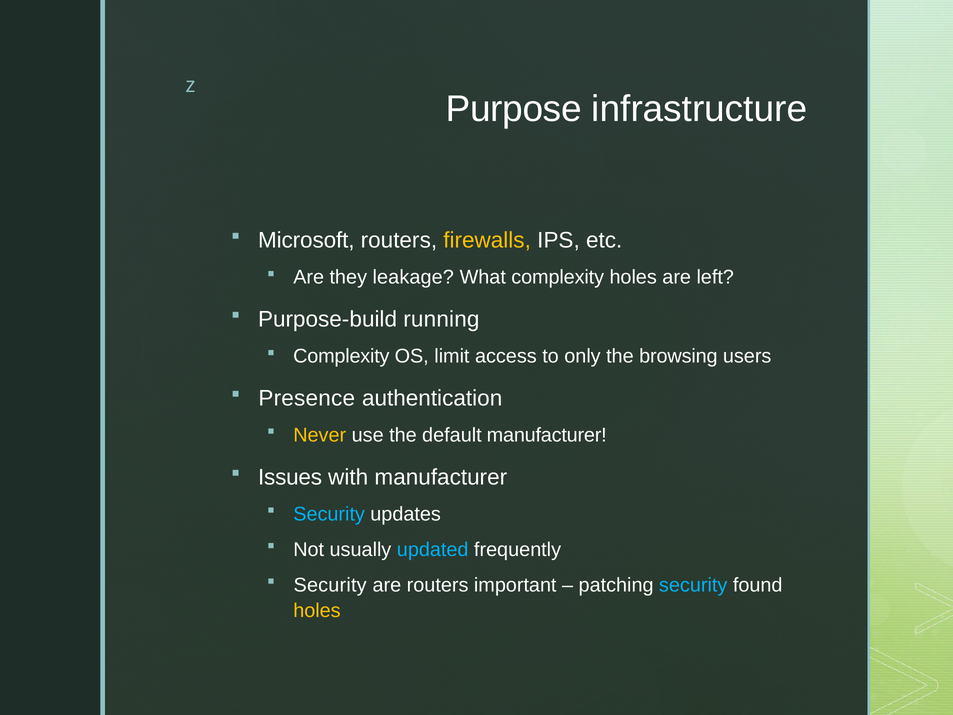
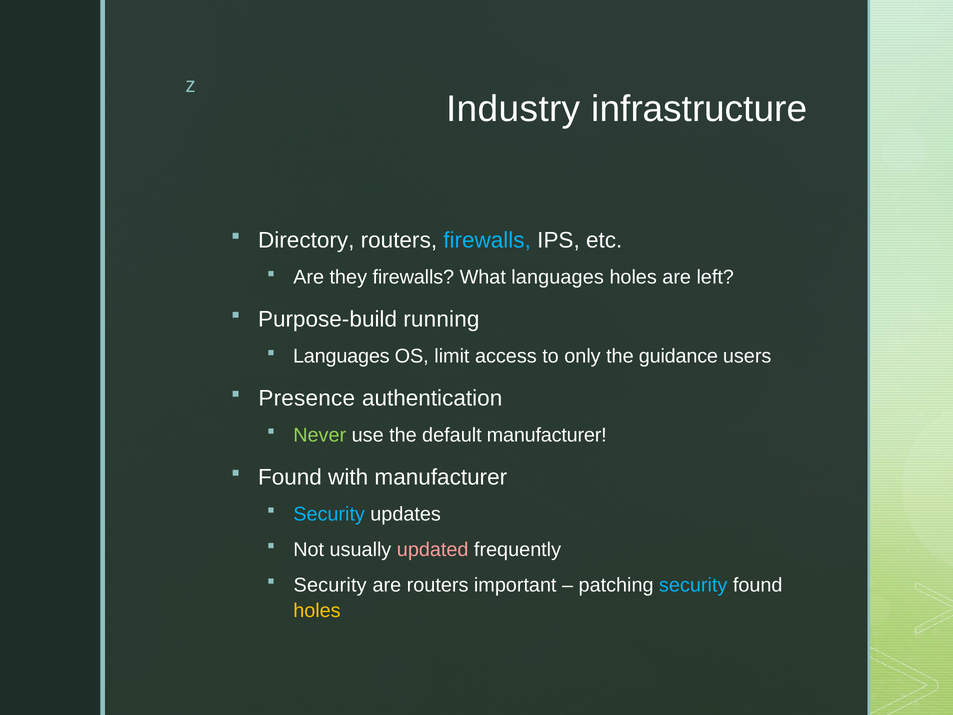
Purpose: Purpose -> Industry
Microsoft: Microsoft -> Directory
firewalls at (487, 240) colour: yellow -> light blue
they leakage: leakage -> firewalls
What complexity: complexity -> languages
Complexity at (341, 356): Complexity -> Languages
browsing: browsing -> guidance
Never colour: yellow -> light green
Issues at (290, 477): Issues -> Found
updated colour: light blue -> pink
